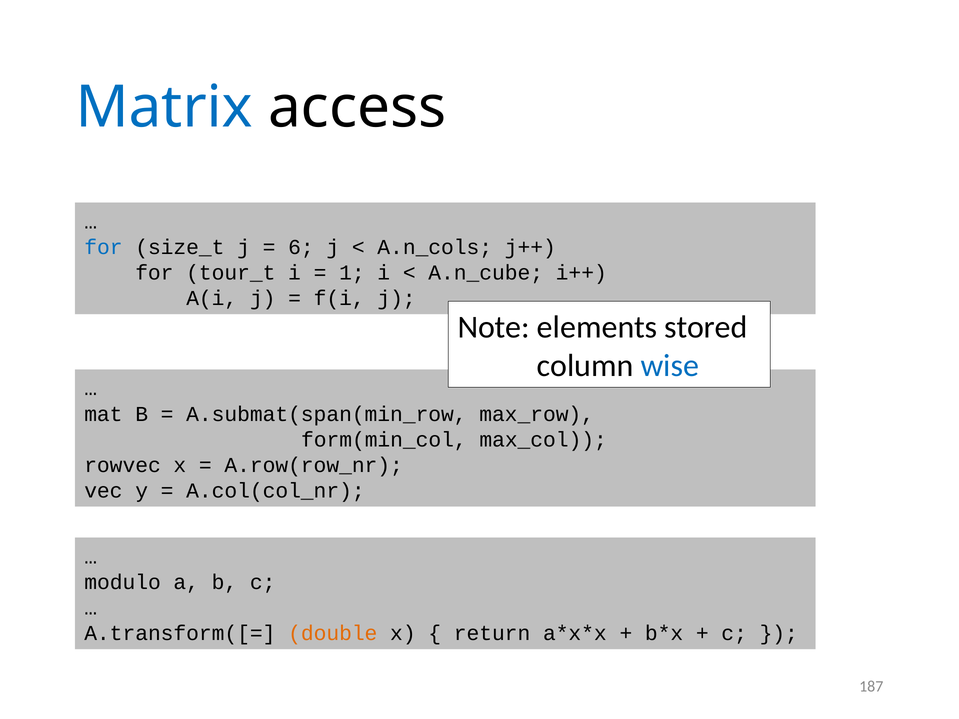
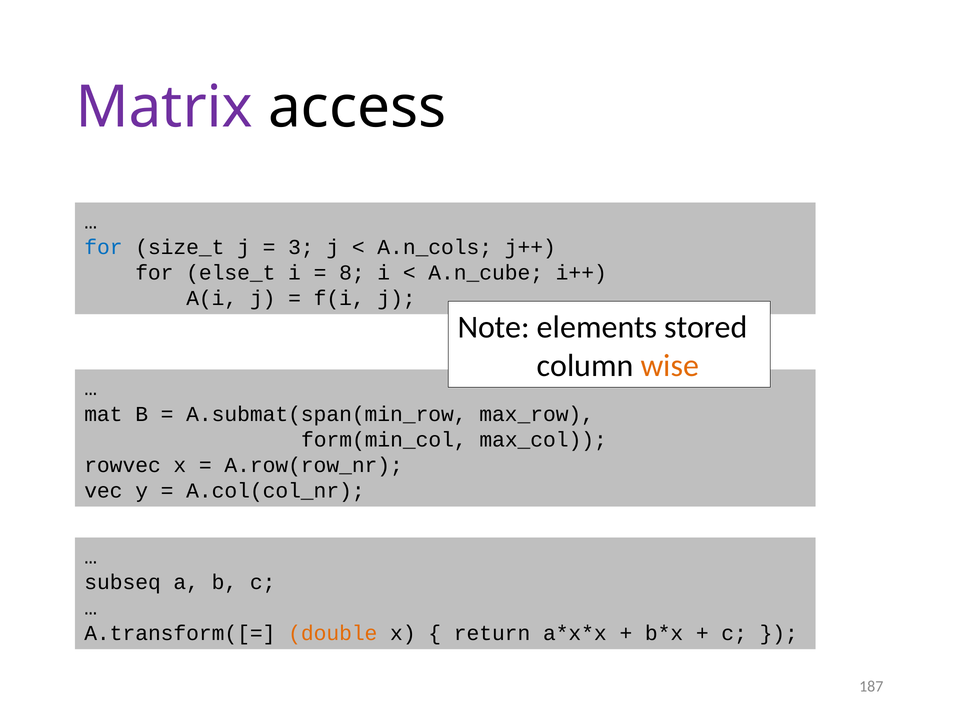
Matrix colour: blue -> purple
6: 6 -> 3
tour_t: tour_t -> else_t
1: 1 -> 8
wise colour: blue -> orange
modulo: modulo -> subseq
